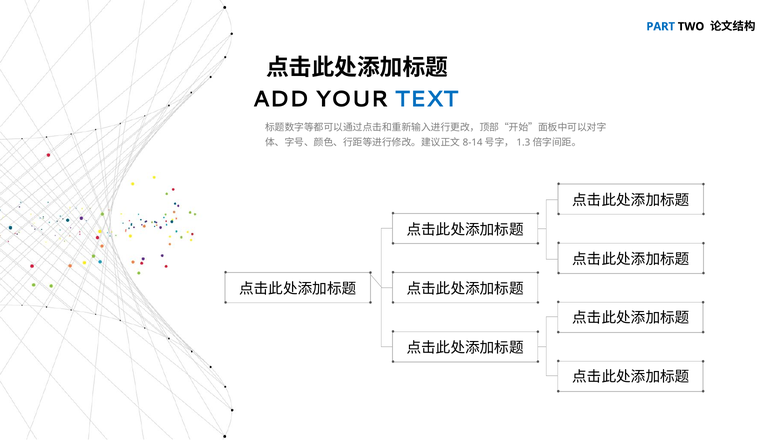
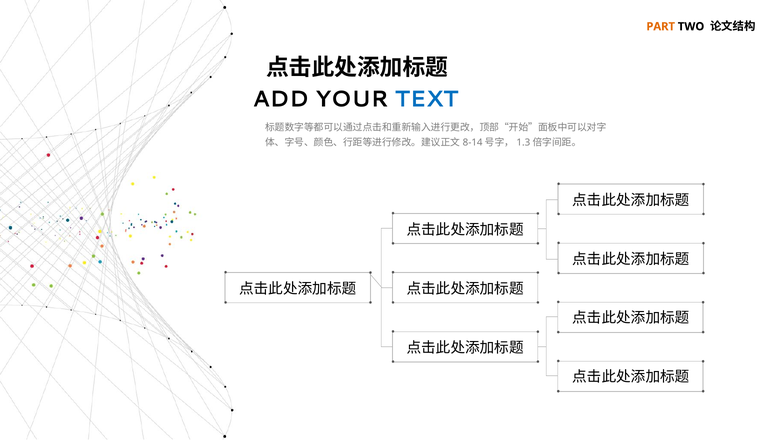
PART colour: blue -> orange
